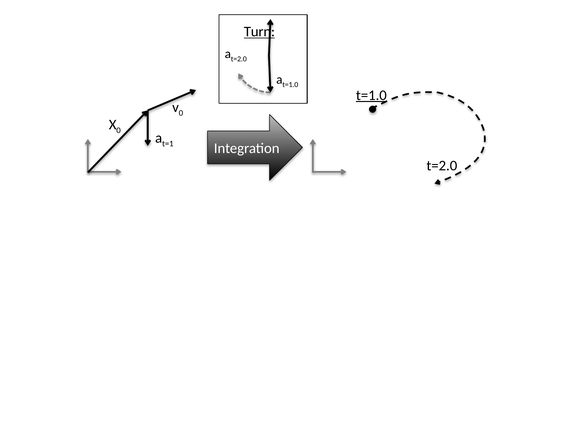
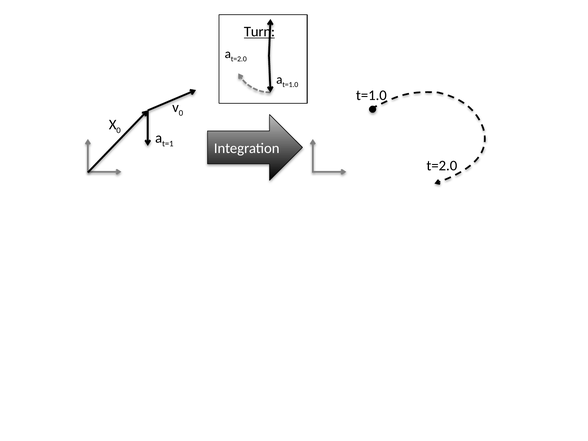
t=1.0 at (371, 95) underline: present -> none
